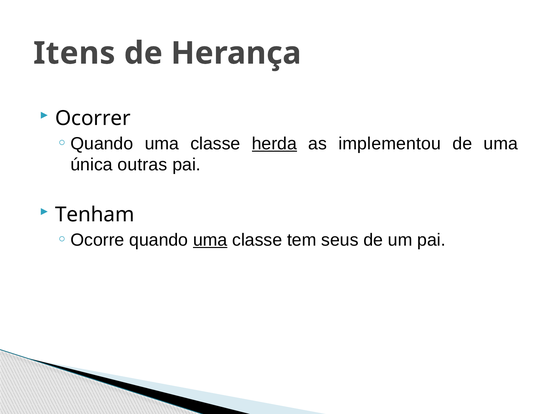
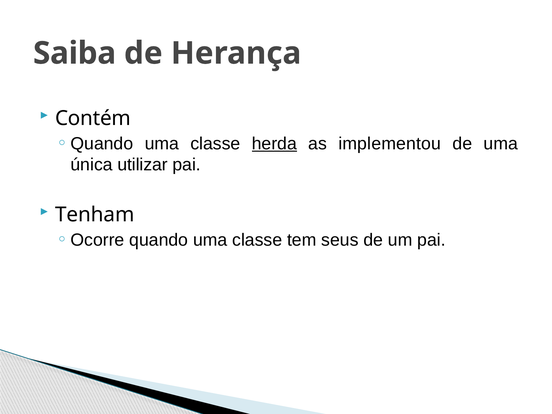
Itens: Itens -> Saiba
Ocorrer: Ocorrer -> Contém
outras: outras -> utilizar
uma at (210, 240) underline: present -> none
